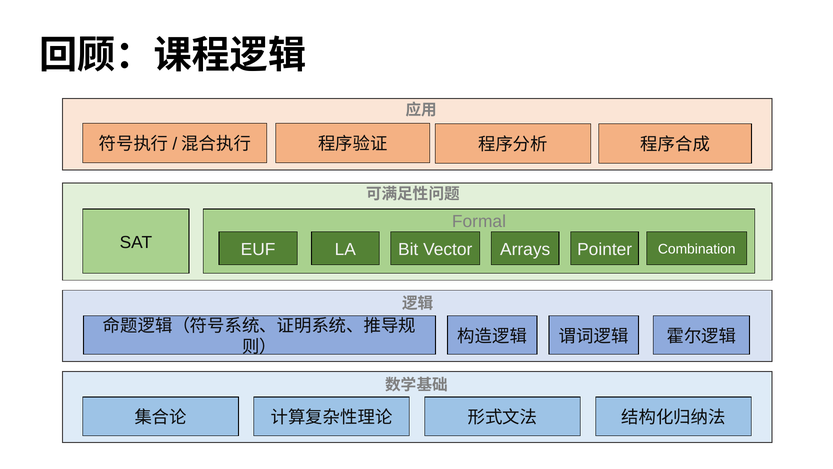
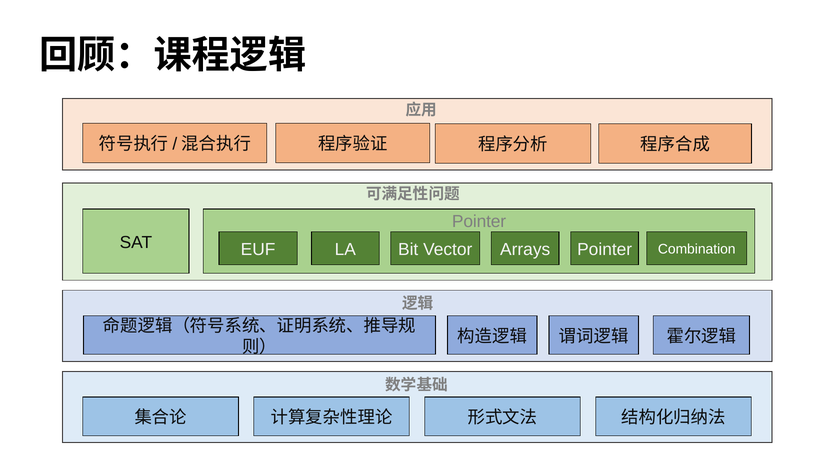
Formal at (479, 221): Formal -> Pointer
